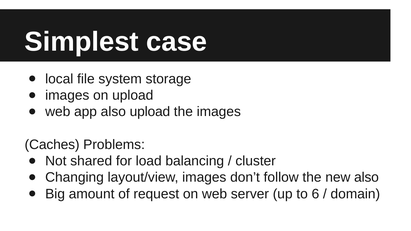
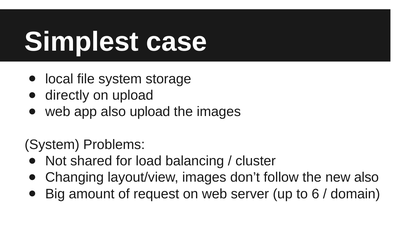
images at (67, 95): images -> directly
Caches at (52, 145): Caches -> System
